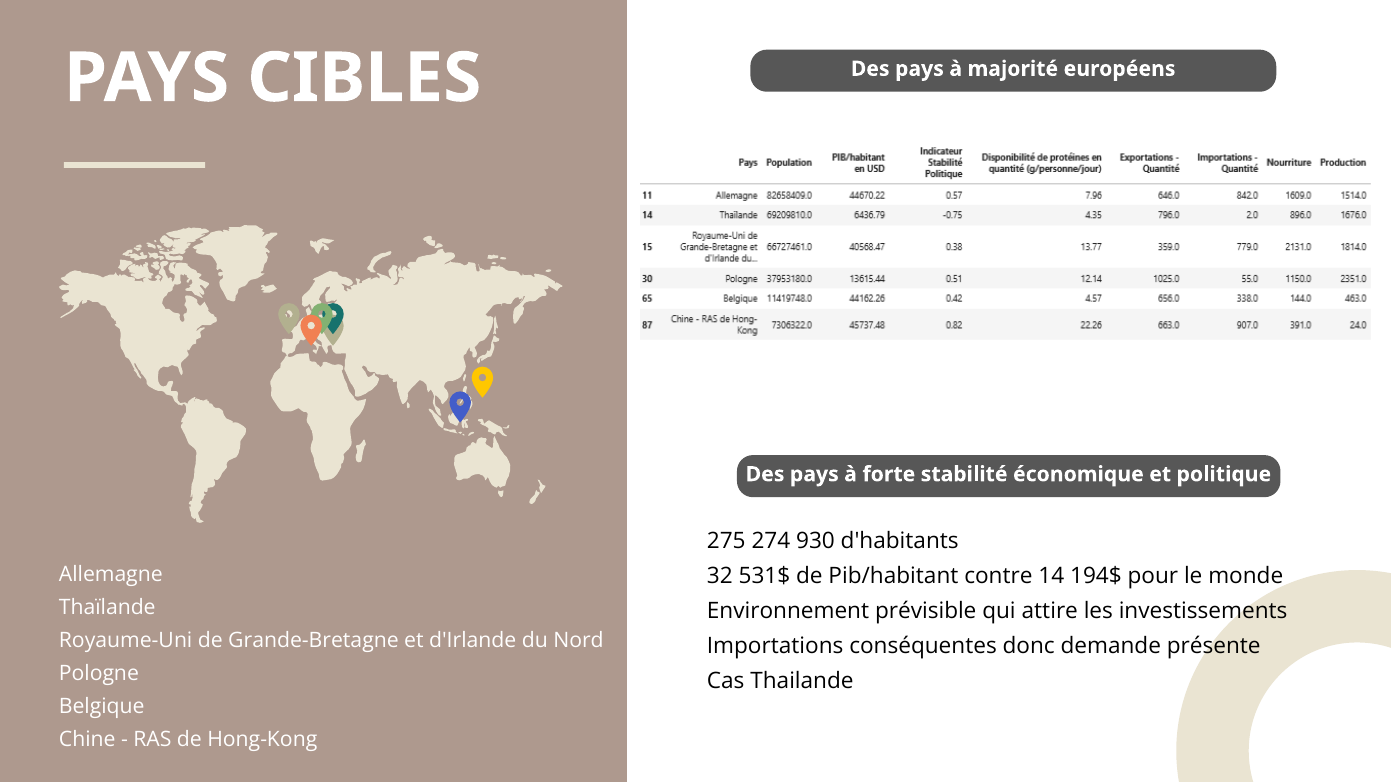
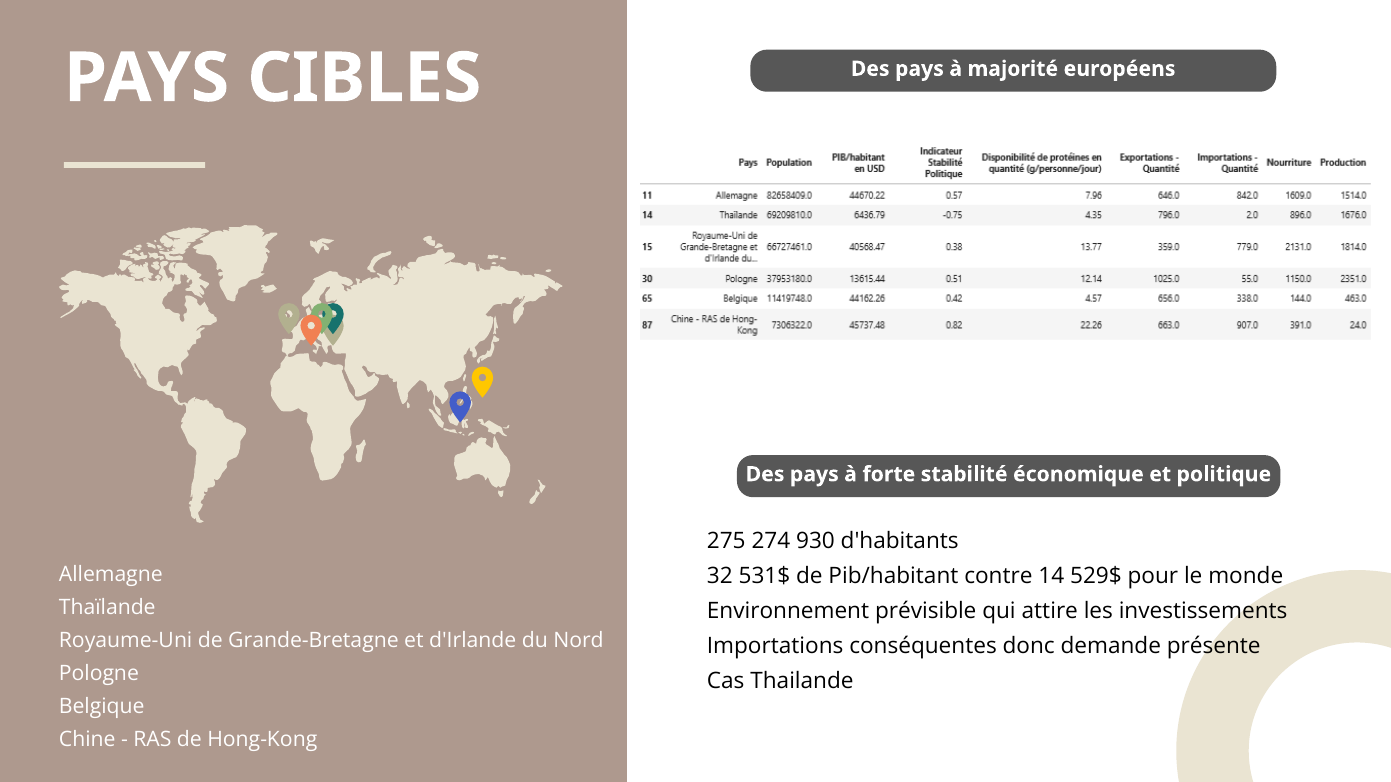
194$: 194$ -> 529$
